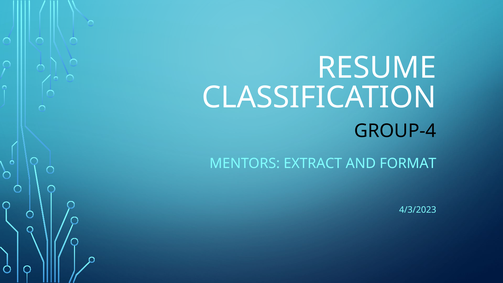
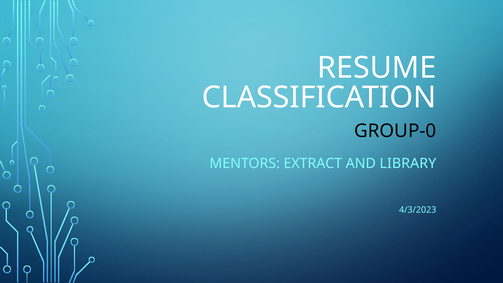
GROUP-4: GROUP-4 -> GROUP-0
FORMAT: FORMAT -> LIBRARY
